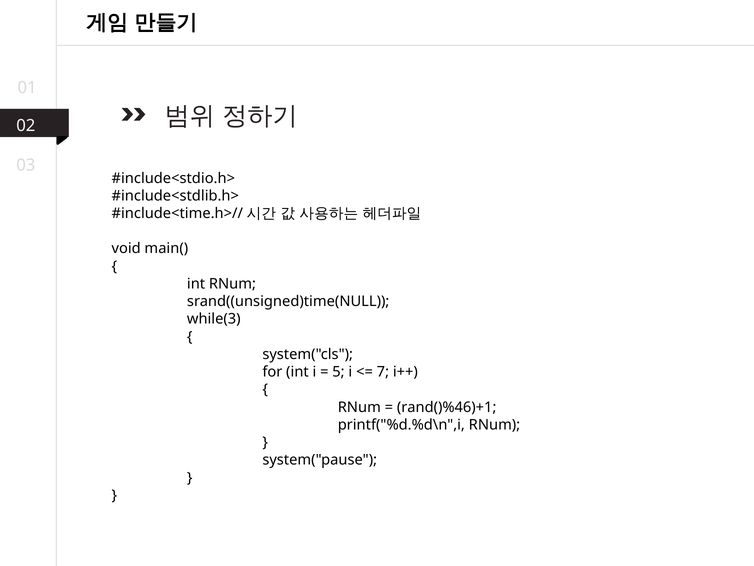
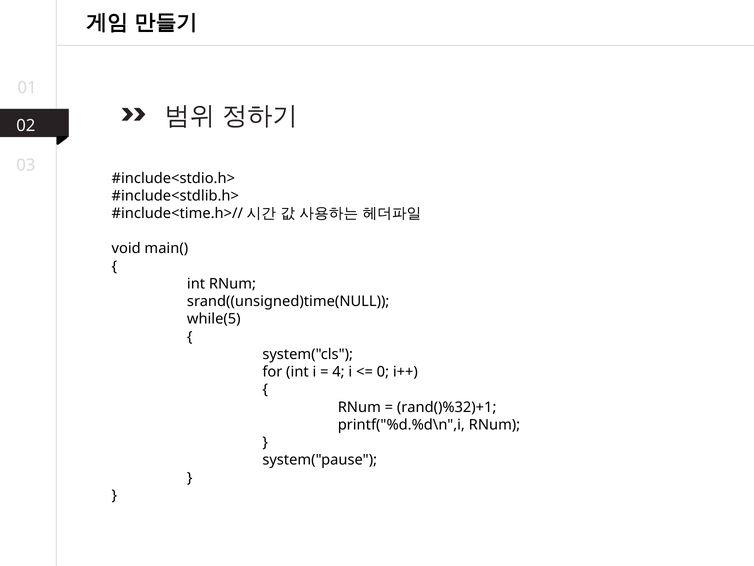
while(3: while(3 -> while(5
5: 5 -> 4
7: 7 -> 0
rand()%46)+1: rand()%46)+1 -> rand()%32)+1
